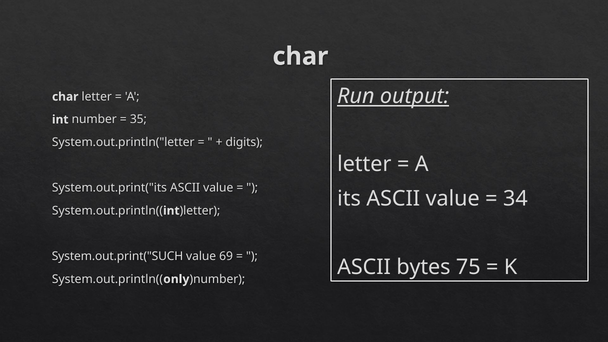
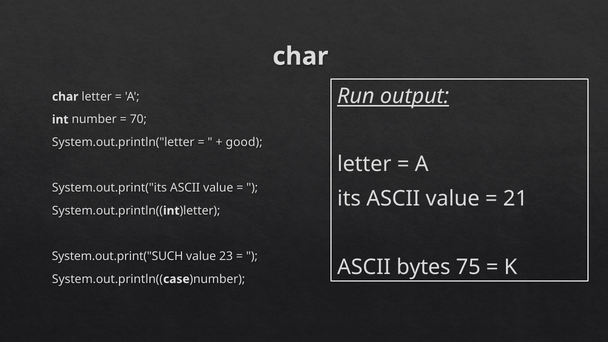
35: 35 -> 70
digits: digits -> good
34: 34 -> 21
69: 69 -> 23
only: only -> case
